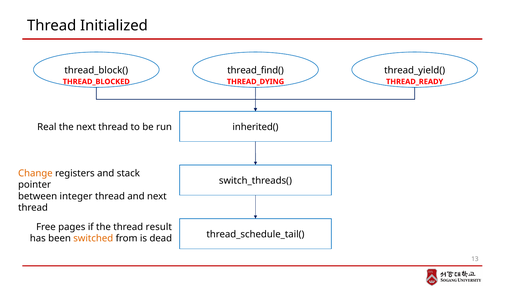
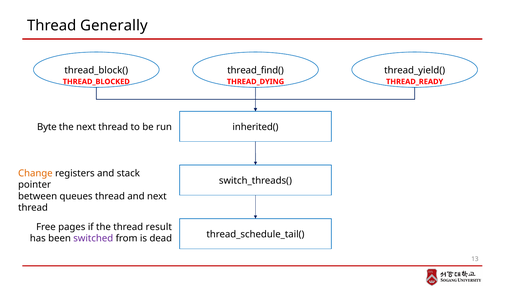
Initialized: Initialized -> Generally
Real: Real -> Byte
integer: integer -> queues
switched colour: orange -> purple
